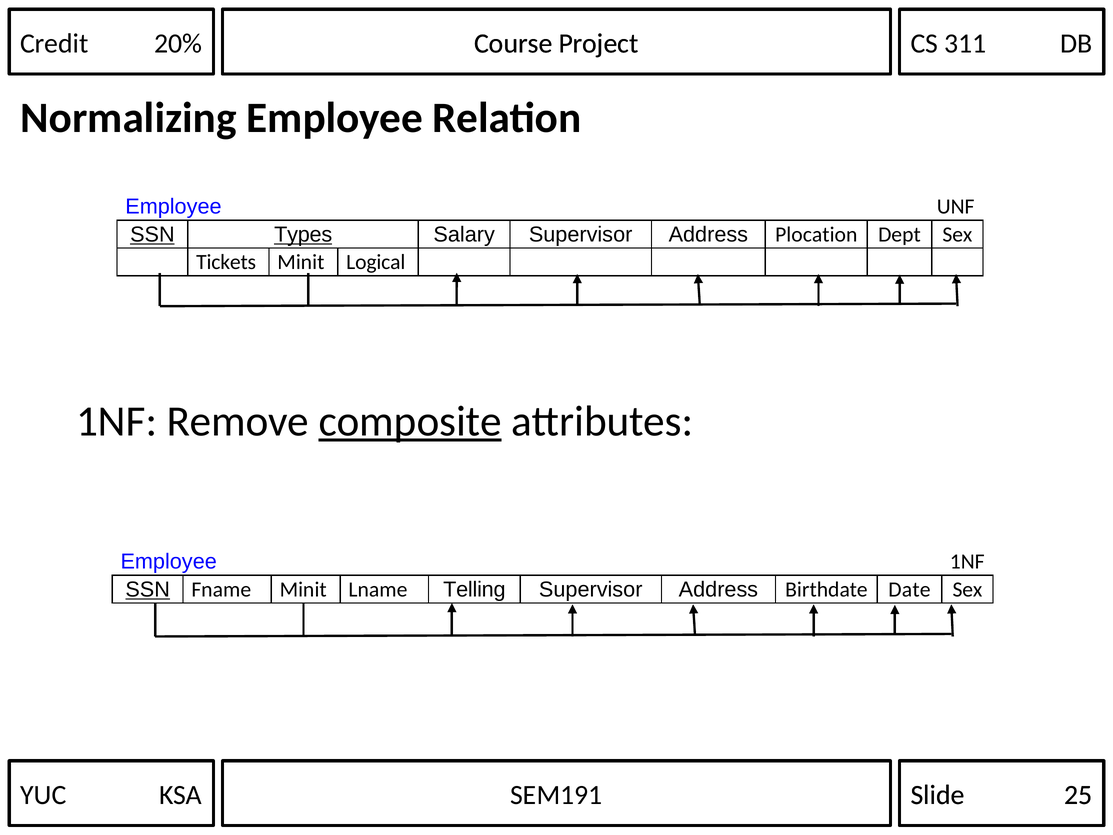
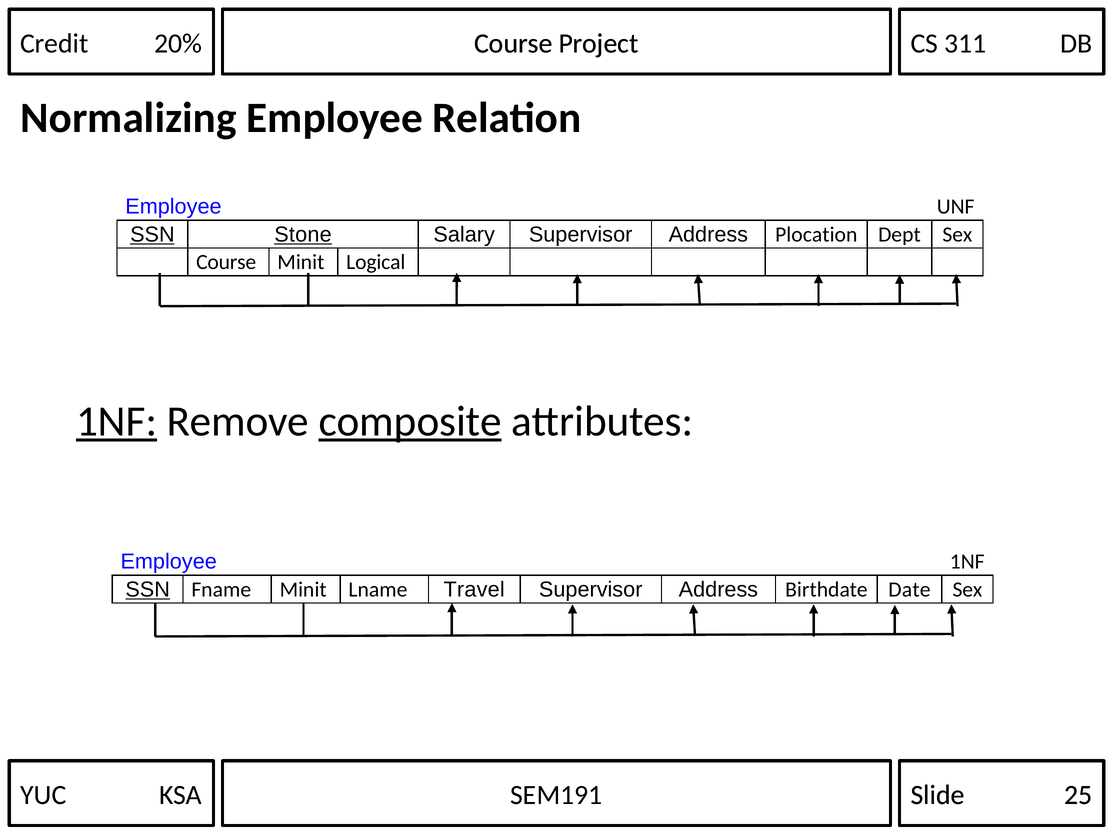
Types: Types -> Stone
Tickets at (226, 262): Tickets -> Course
1NF at (117, 421) underline: none -> present
Telling: Telling -> Travel
